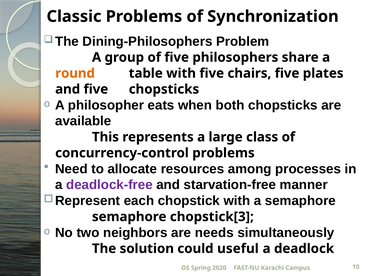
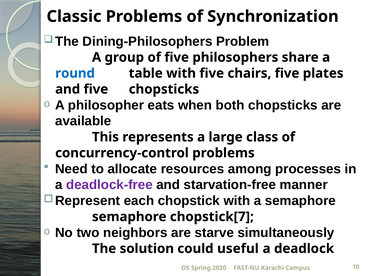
round colour: orange -> blue
chopstick[3: chopstick[3 -> chopstick[7
needs: needs -> starve
